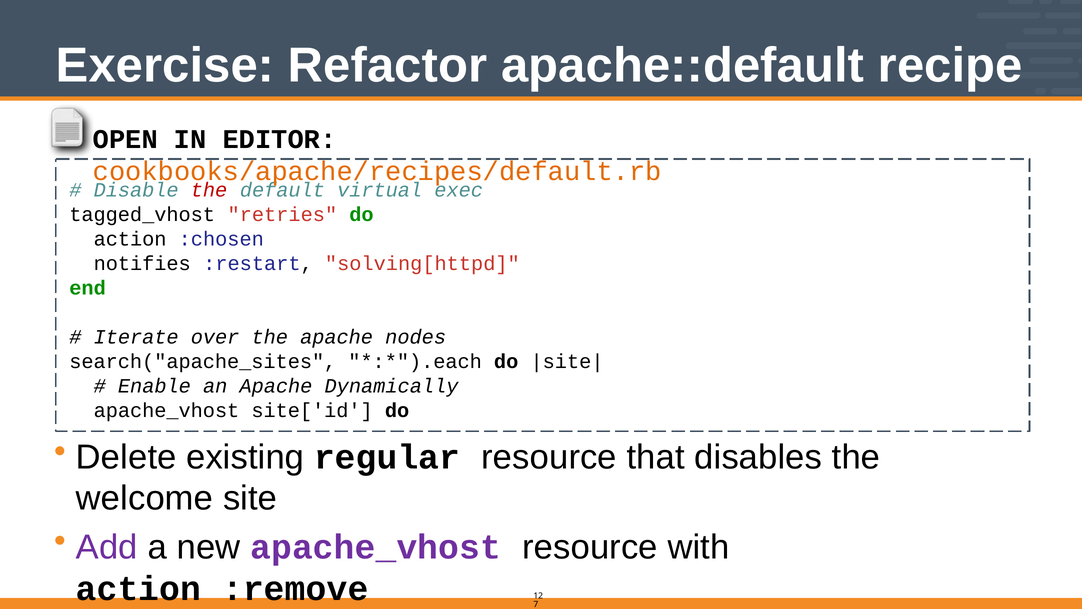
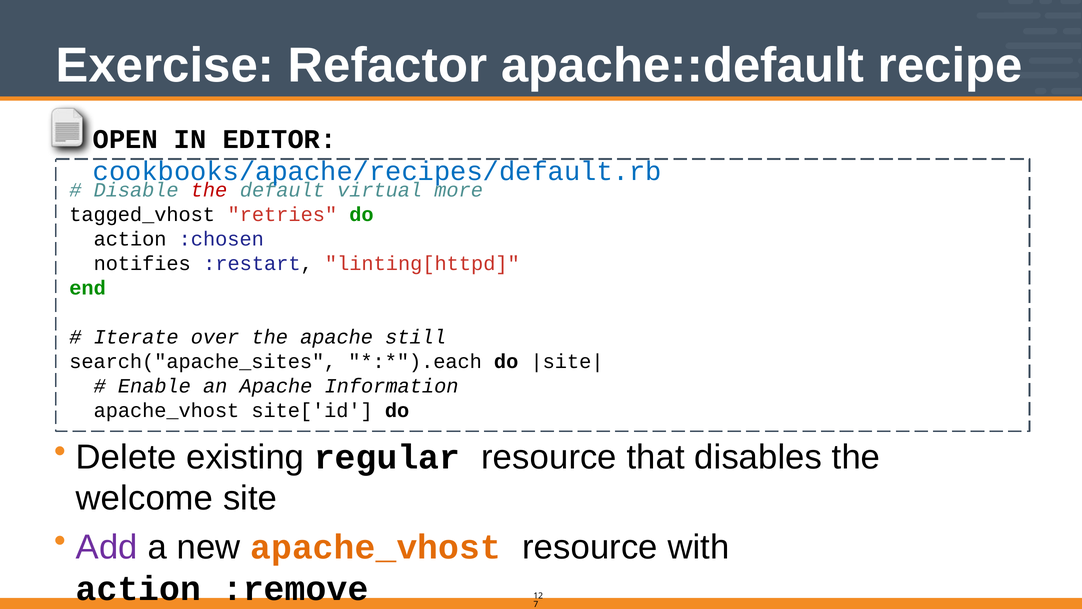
cookbooks/apache/recipes/default.rb colour: orange -> blue
exec: exec -> more
solving[httpd: solving[httpd -> linting[httpd
nodes: nodes -> still
Dynamically: Dynamically -> Information
apache_vhost at (376, 547) colour: purple -> orange
